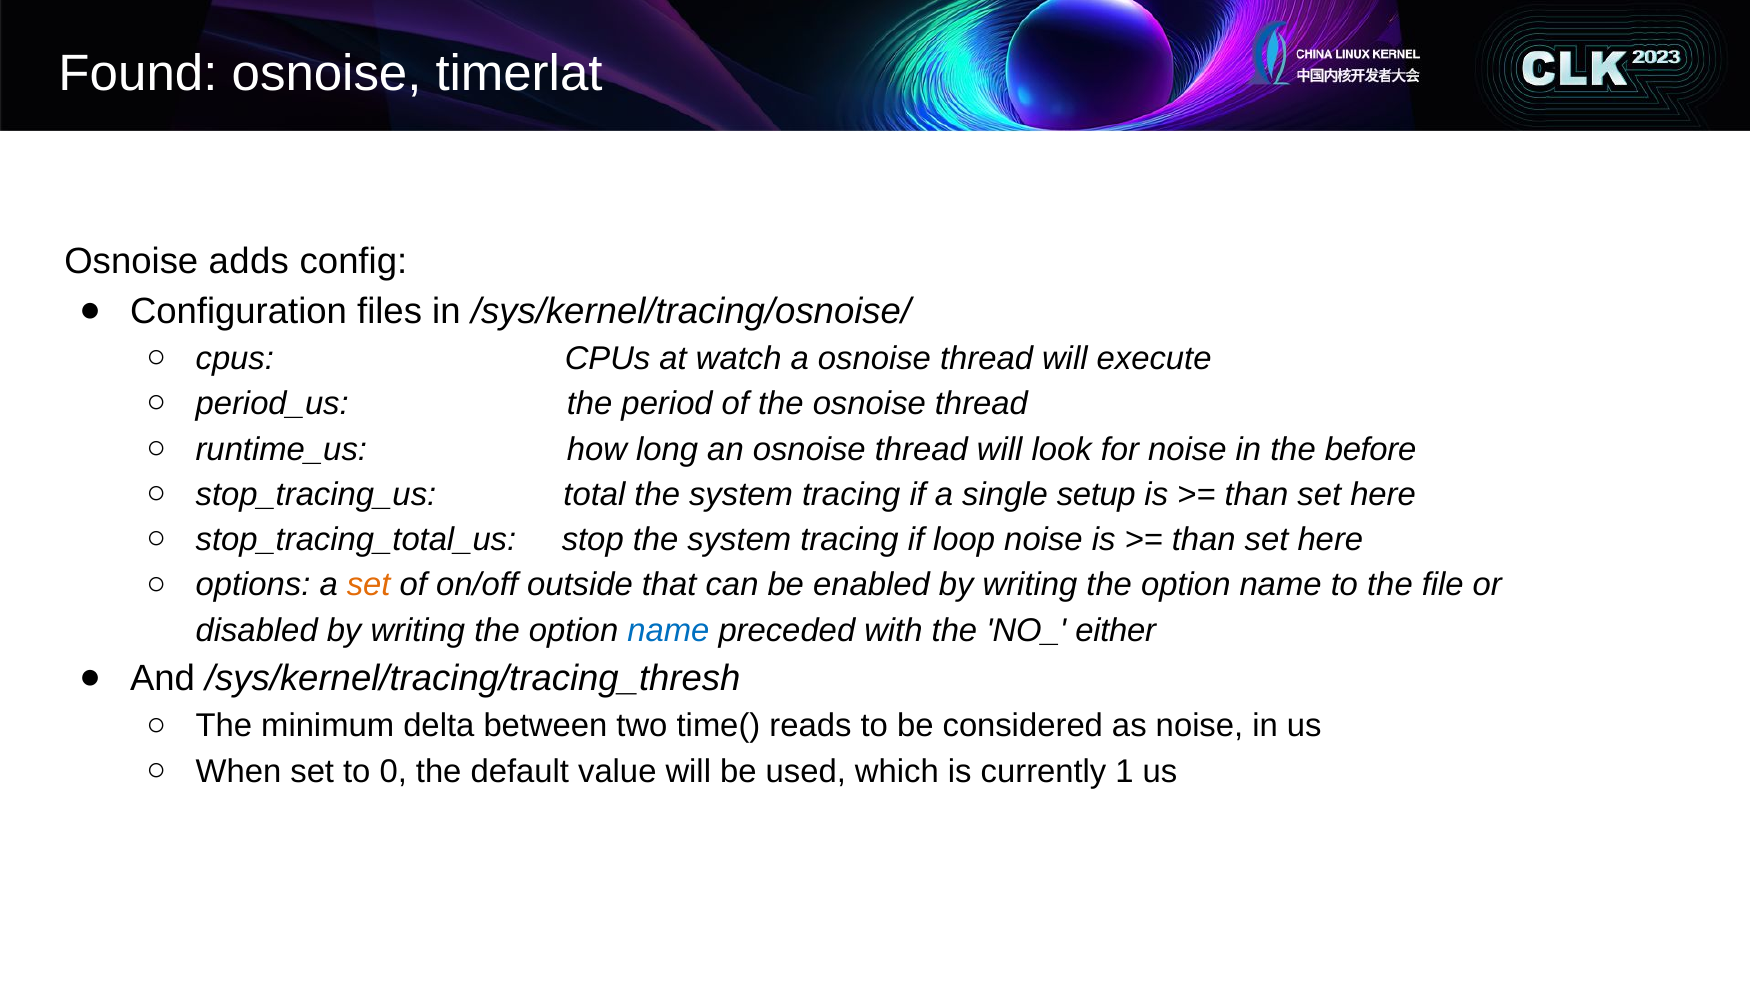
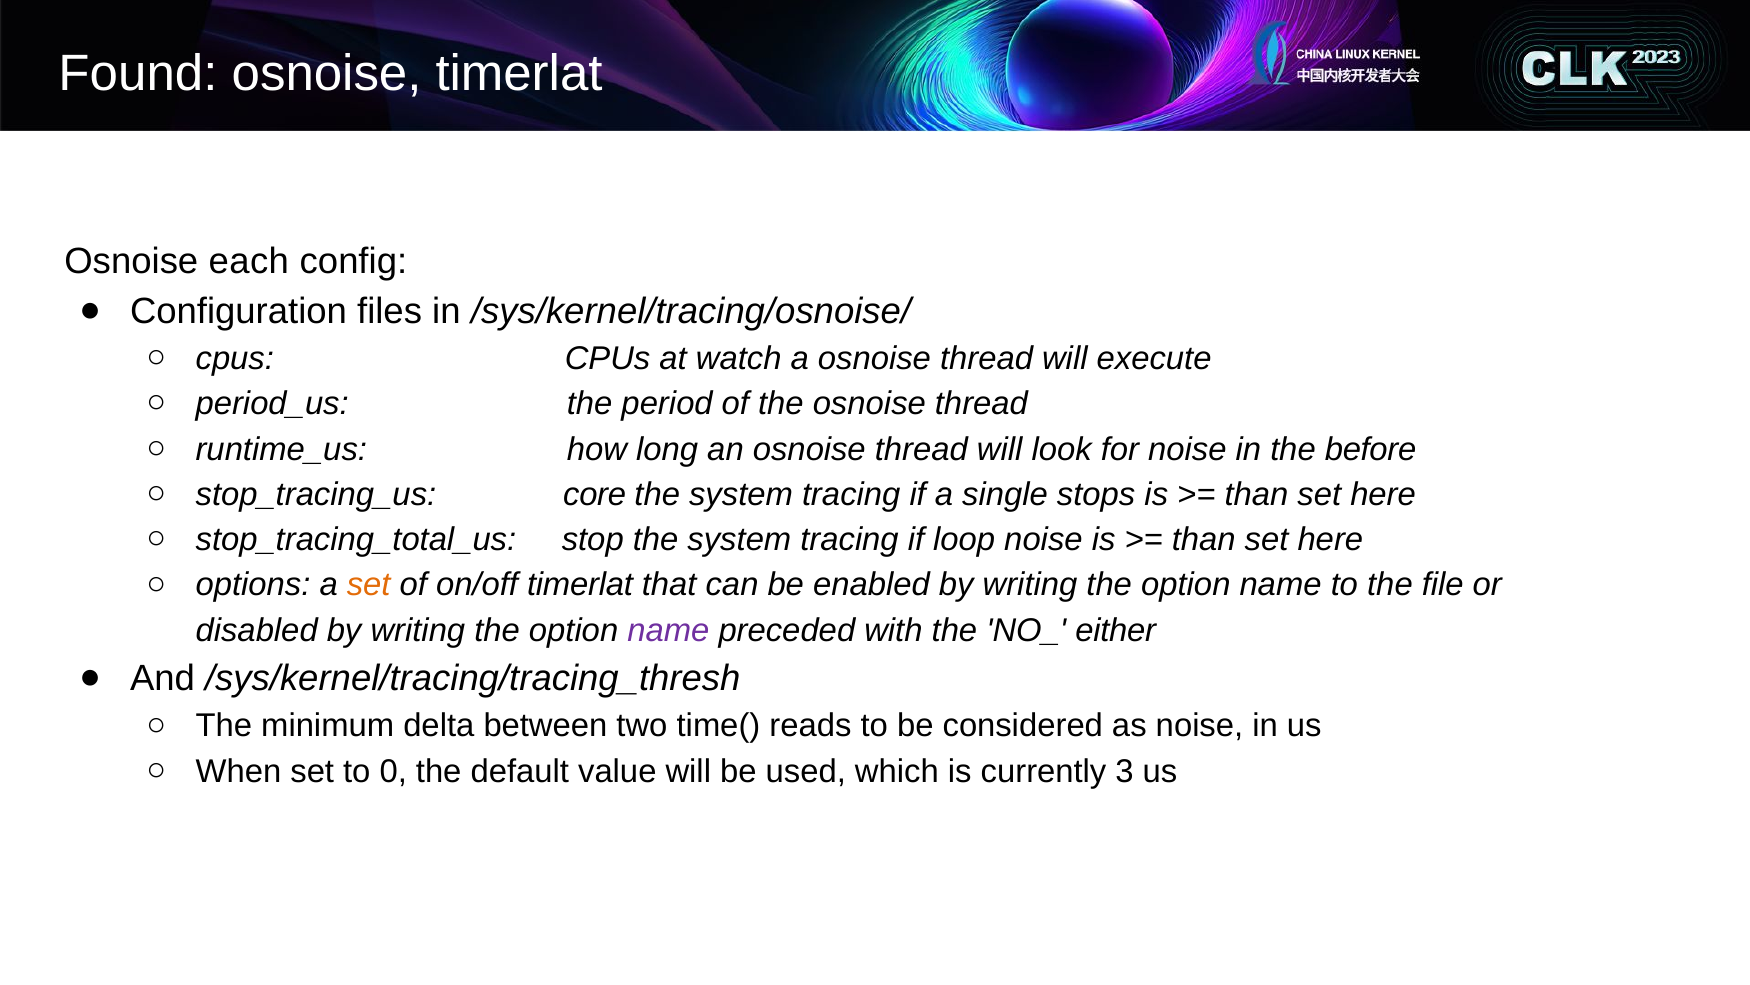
adds: adds -> each
total: total -> core
setup: setup -> stops
on/off outside: outside -> timerlat
name at (668, 630) colour: blue -> purple
1: 1 -> 3
